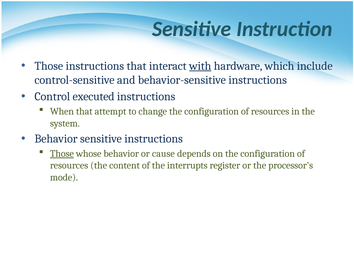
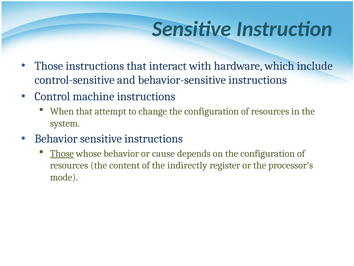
with underline: present -> none
executed: executed -> machine
interrupts: interrupts -> indirectly
